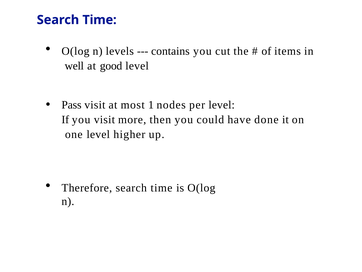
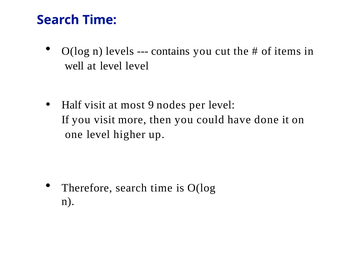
at good: good -> level
Pass: Pass -> Half
1: 1 -> 9
